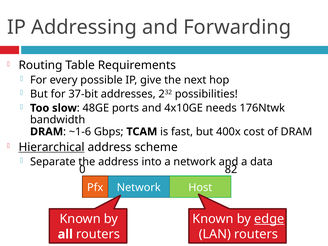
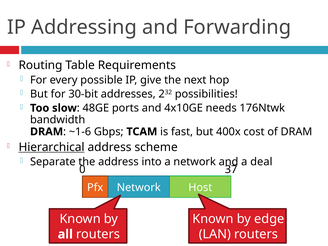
37-bit: 37-bit -> 30-bit
data: data -> deal
82: 82 -> 37
edge underline: present -> none
